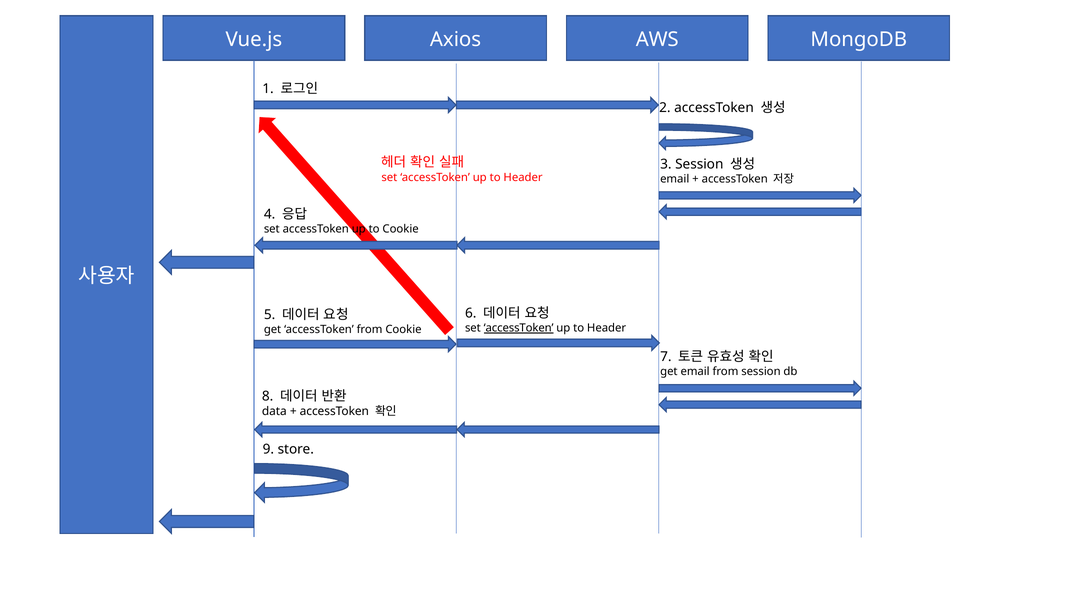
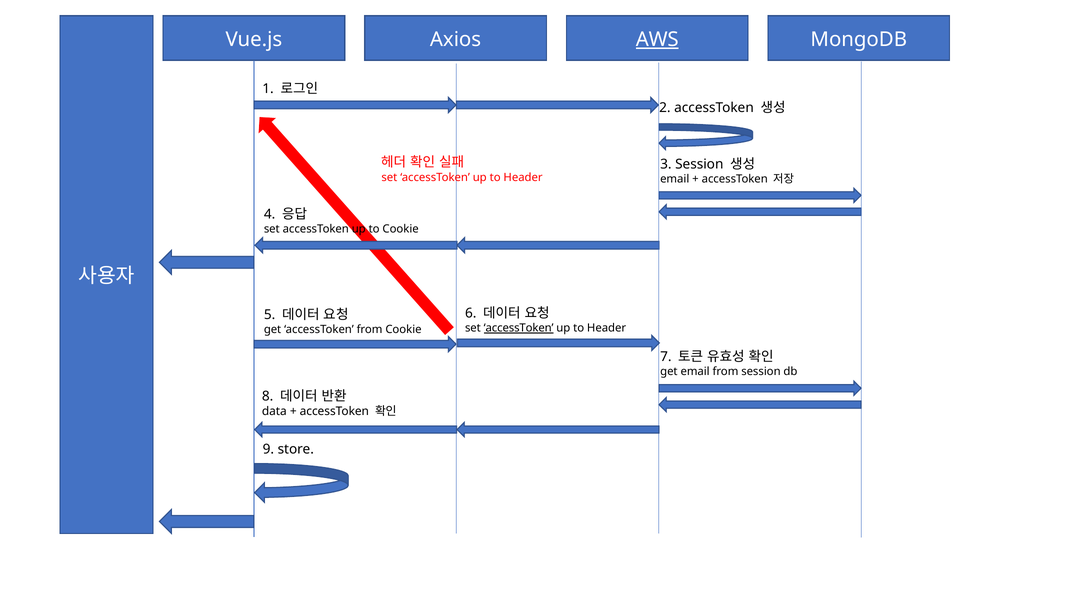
AWS underline: none -> present
